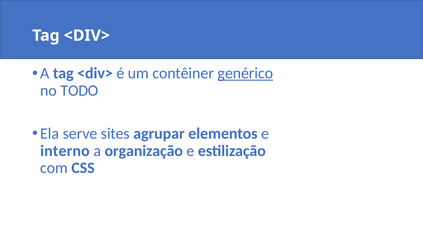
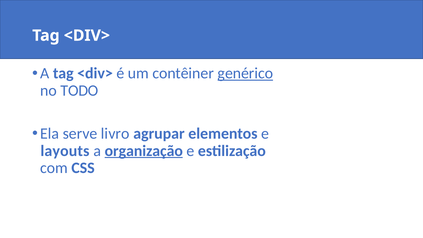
sites: sites -> livro
interno: interno -> layouts
organização underline: none -> present
